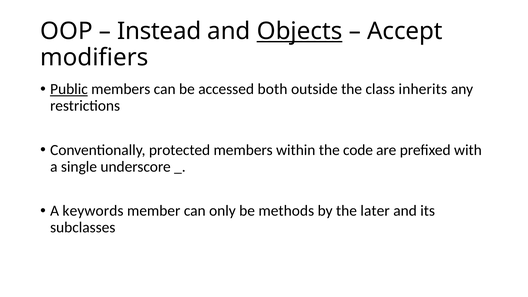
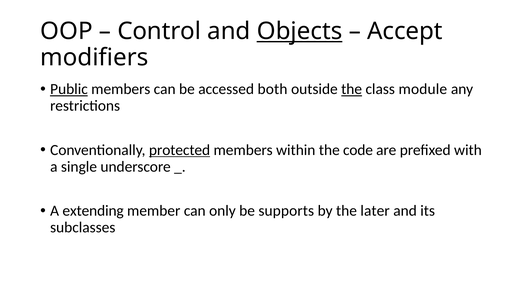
Instead: Instead -> Control
the at (352, 89) underline: none -> present
inherits: inherits -> module
protected underline: none -> present
keywords: keywords -> extending
methods: methods -> supports
